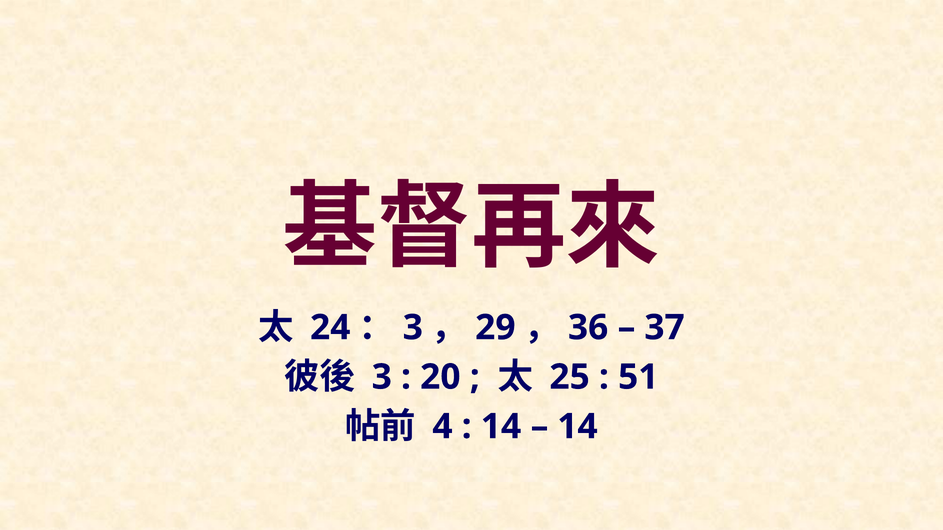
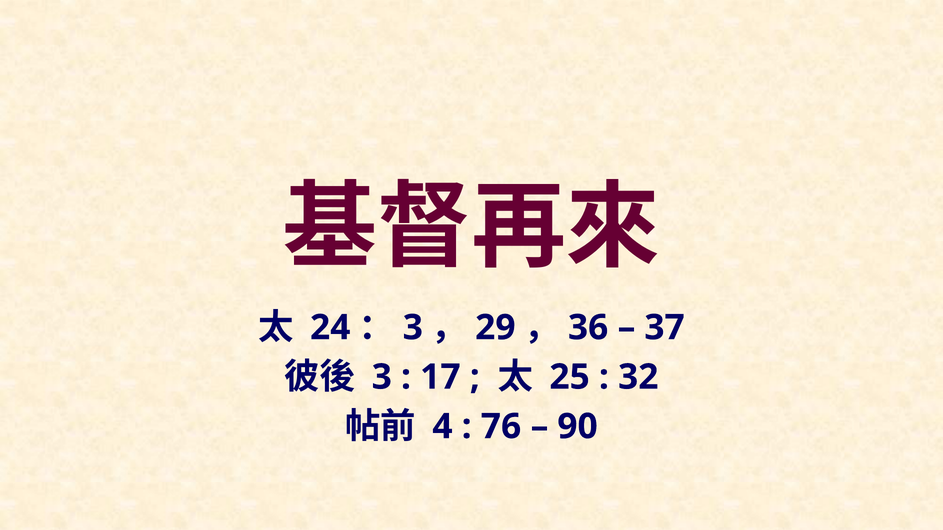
20: 20 -> 17
51: 51 -> 32
14 at (501, 427): 14 -> 76
14 at (578, 427): 14 -> 90
